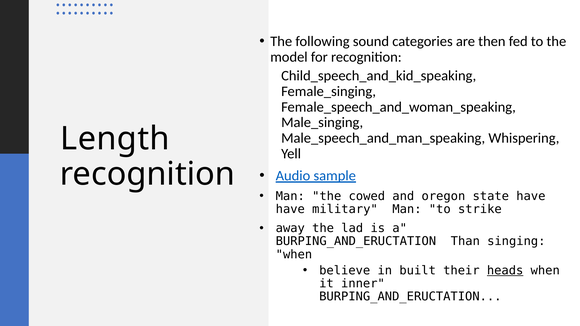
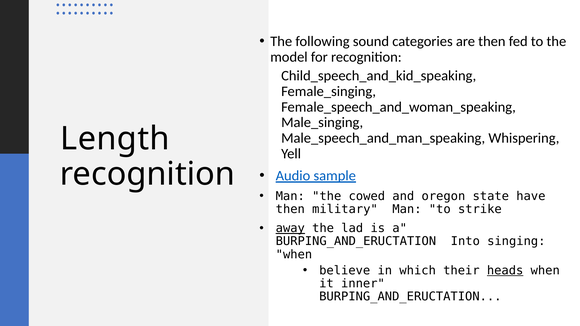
have at (290, 209): have -> then
away underline: none -> present
Than: Than -> Into
built: built -> which
